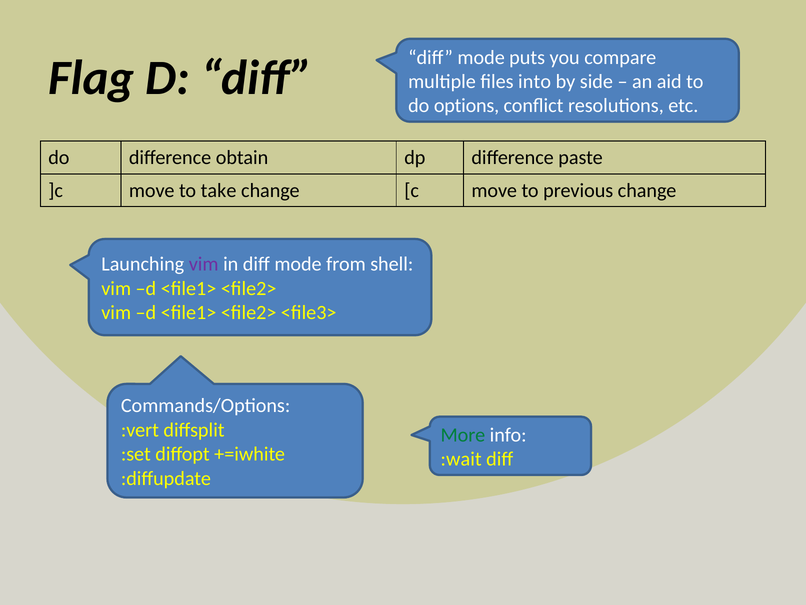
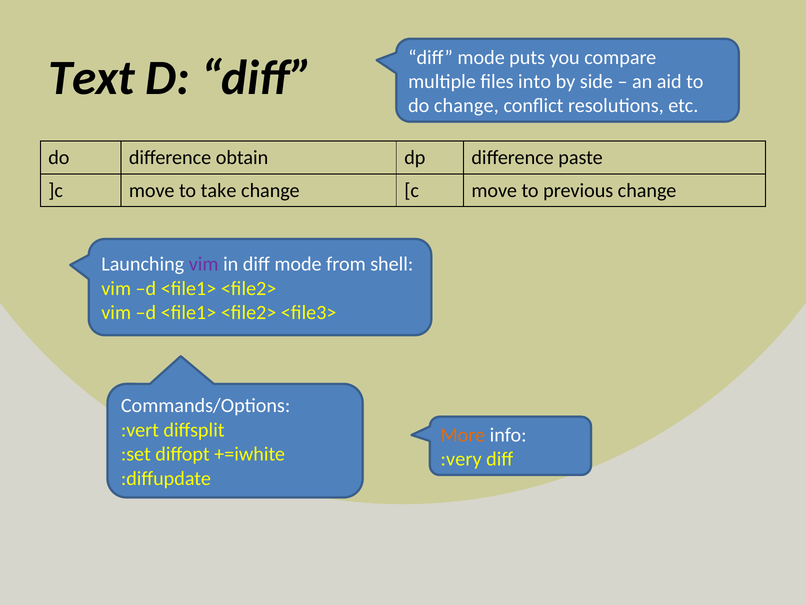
Flag: Flag -> Text
do options: options -> change
More colour: green -> orange
:wait: :wait -> :very
